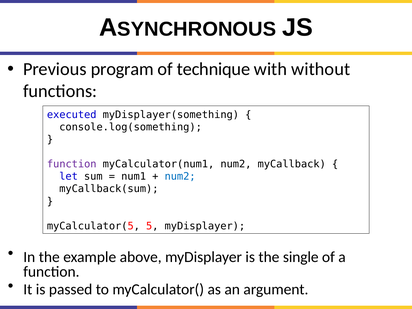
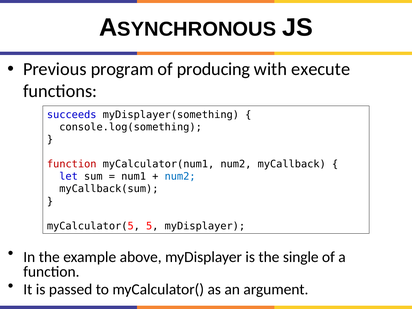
technique: technique -> producing
without: without -> execute
executed: executed -> succeeds
function at (72, 164) colour: purple -> red
